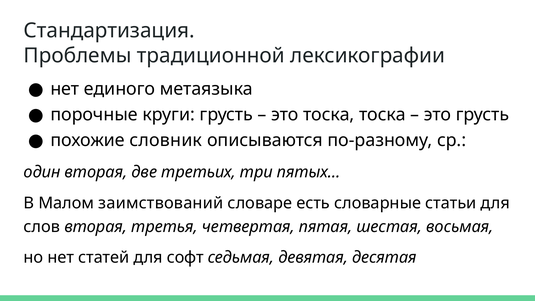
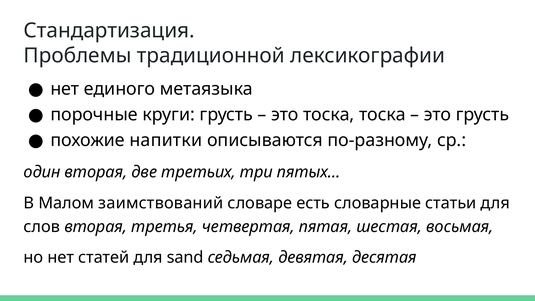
словник: словник -> напитки
софт: софт -> sand
